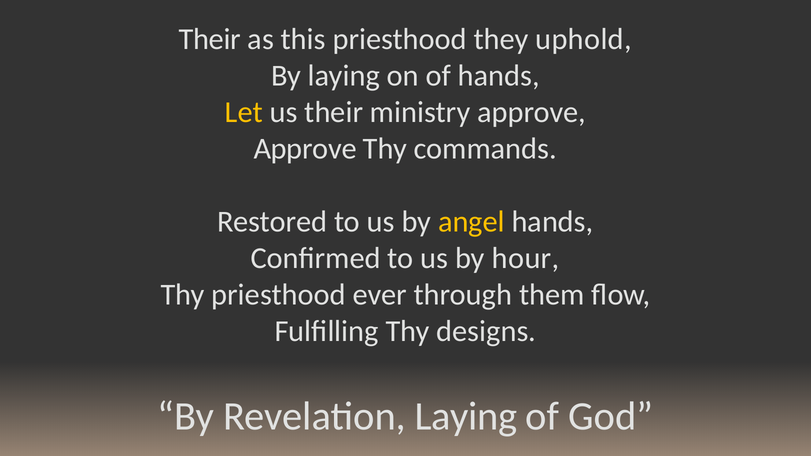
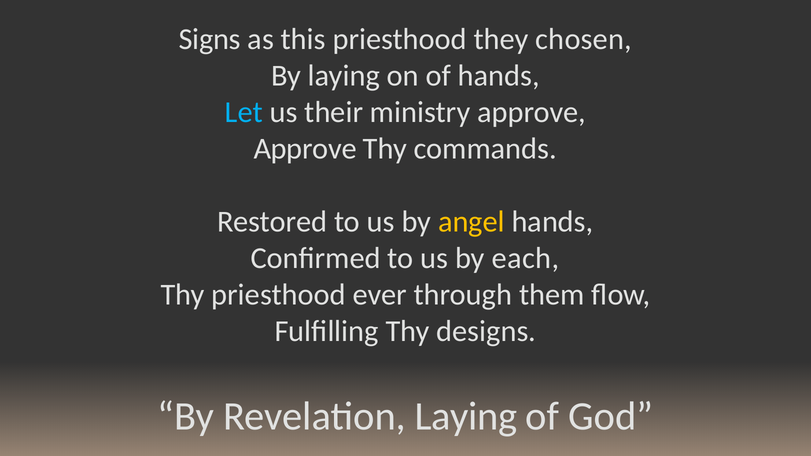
Their at (210, 39): Their -> Signs
uphold: uphold -> chosen
Let colour: yellow -> light blue
hour: hour -> each
